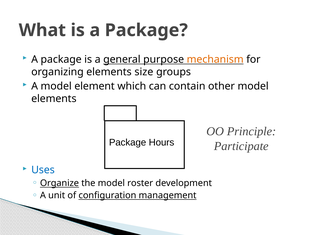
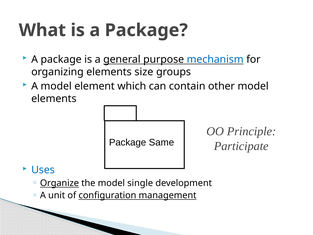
mechanism colour: orange -> blue
Hours: Hours -> Same
roster: roster -> single
